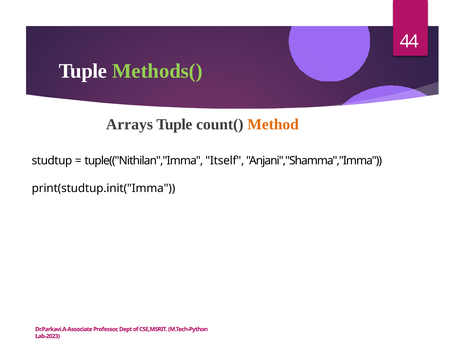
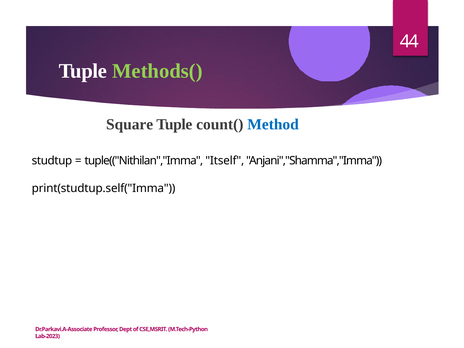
Arrays: Arrays -> Square
Method colour: orange -> blue
print(studtup.init("Imma: print(studtup.init("Imma -> print(studtup.self("Imma
